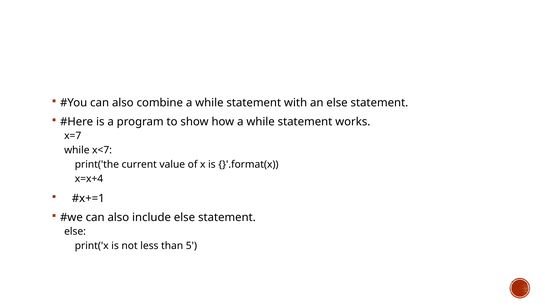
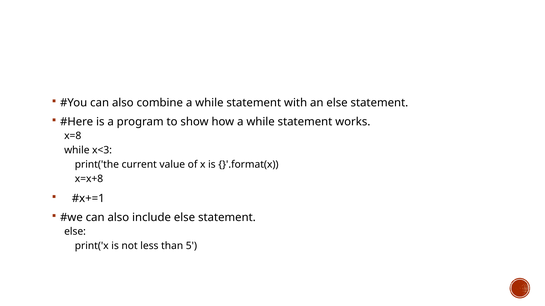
x=7: x=7 -> x=8
x<7: x<7 -> x<3
x=x+4: x=x+4 -> x=x+8
